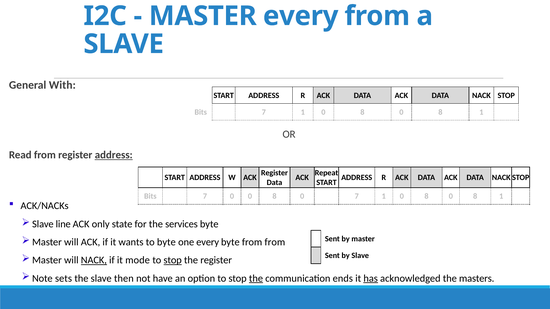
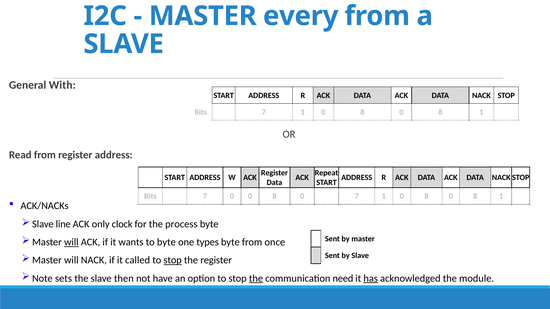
address at (114, 155) underline: present -> none
state: state -> clock
services: services -> process
will at (71, 242) underline: none -> present
one every: every -> types
from from: from -> once
NACK at (94, 260) underline: present -> none
mode: mode -> called
ends: ends -> need
masters: masters -> module
